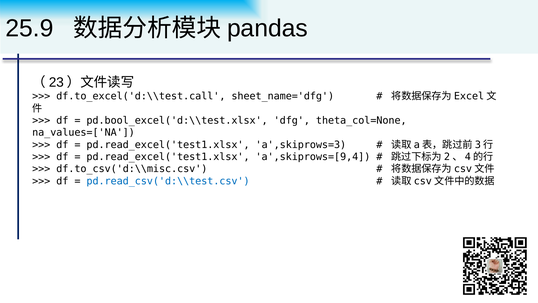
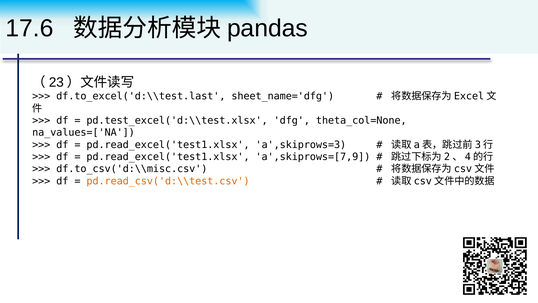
25.9: 25.9 -> 17.6
df.to_excel('d:\\test.call: df.to_excel('d:\\test.call -> df.to_excel('d:\\test.last
pd.bool_excel('d:\\test.xlsx: pd.bool_excel('d:\\test.xlsx -> pd.test_excel('d:\\test.xlsx
a',skiprows=[9,4: a',skiprows=[9,4 -> a',skiprows=[7,9
pd.read_csv('d:\\test.csv colour: blue -> orange
